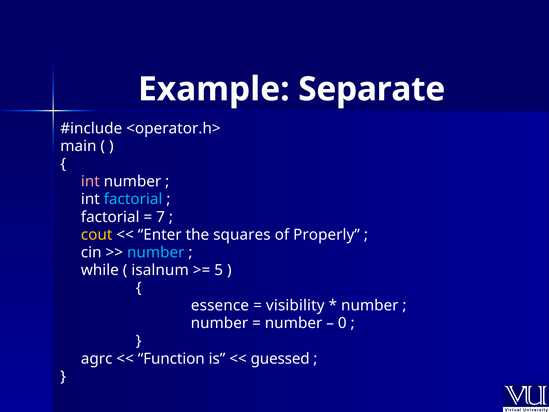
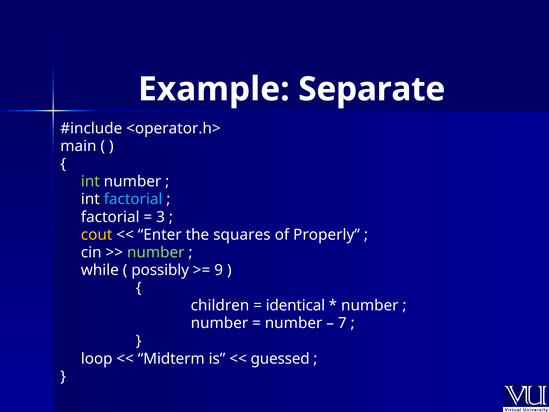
int at (90, 181) colour: pink -> light green
7: 7 -> 3
number at (156, 252) colour: light blue -> light green
isalnum: isalnum -> possibly
5: 5 -> 9
essence: essence -> children
visibility: visibility -> identical
0: 0 -> 7
agrc: agrc -> loop
Function: Function -> Midterm
